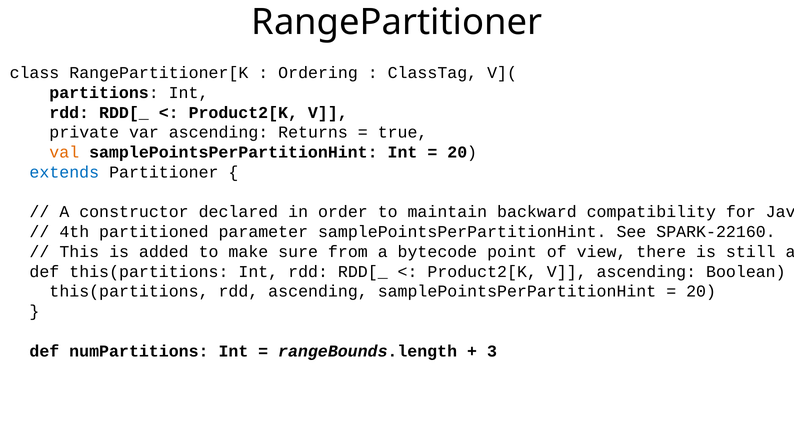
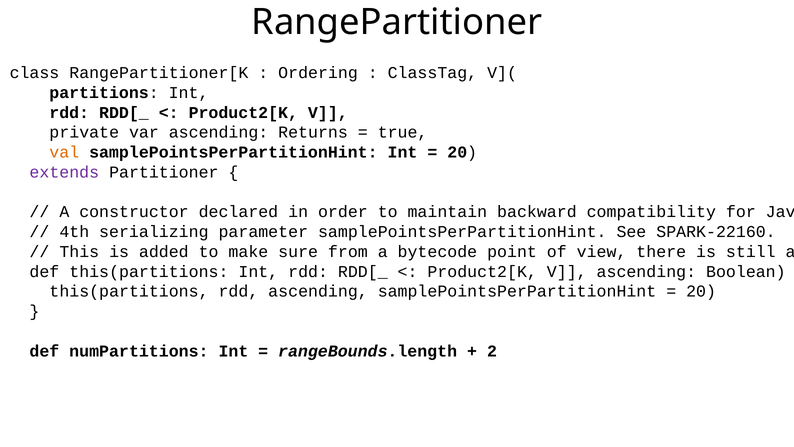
extends colour: blue -> purple
partitioned: partitioned -> serializing
3: 3 -> 2
